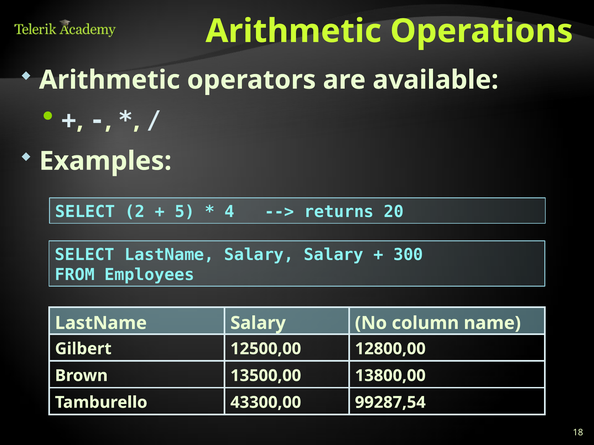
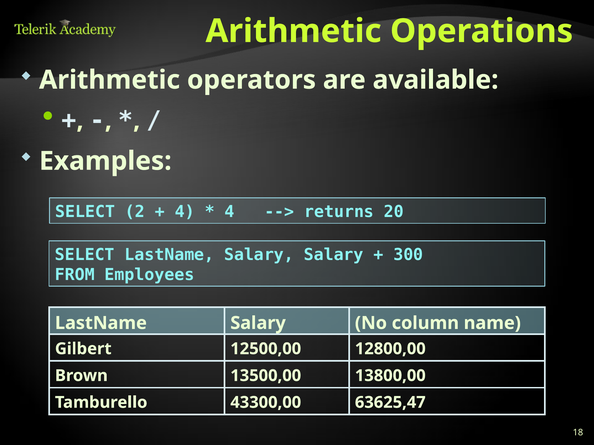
5 at (185, 212): 5 -> 4
99287,54: 99287,54 -> 63625,47
